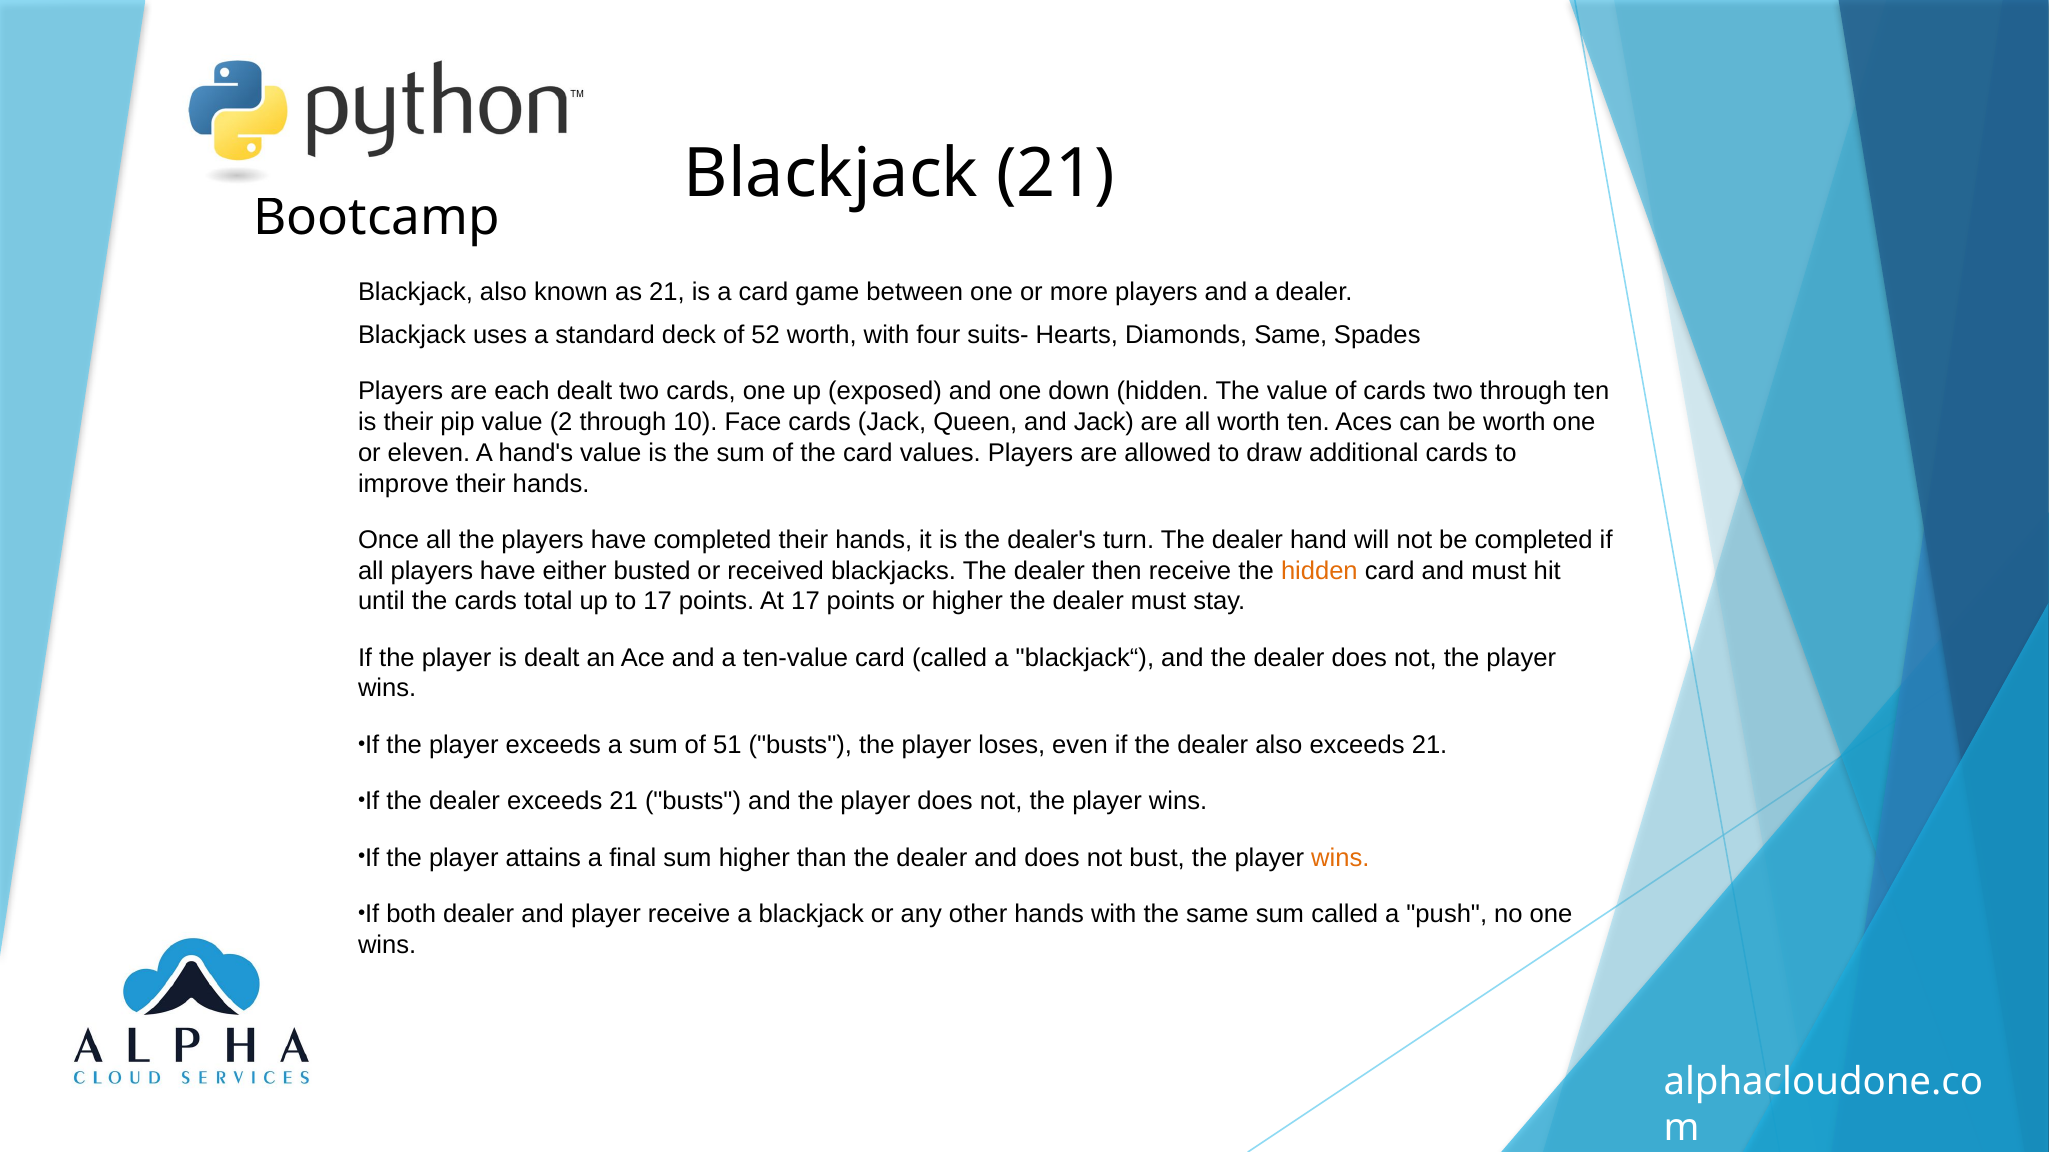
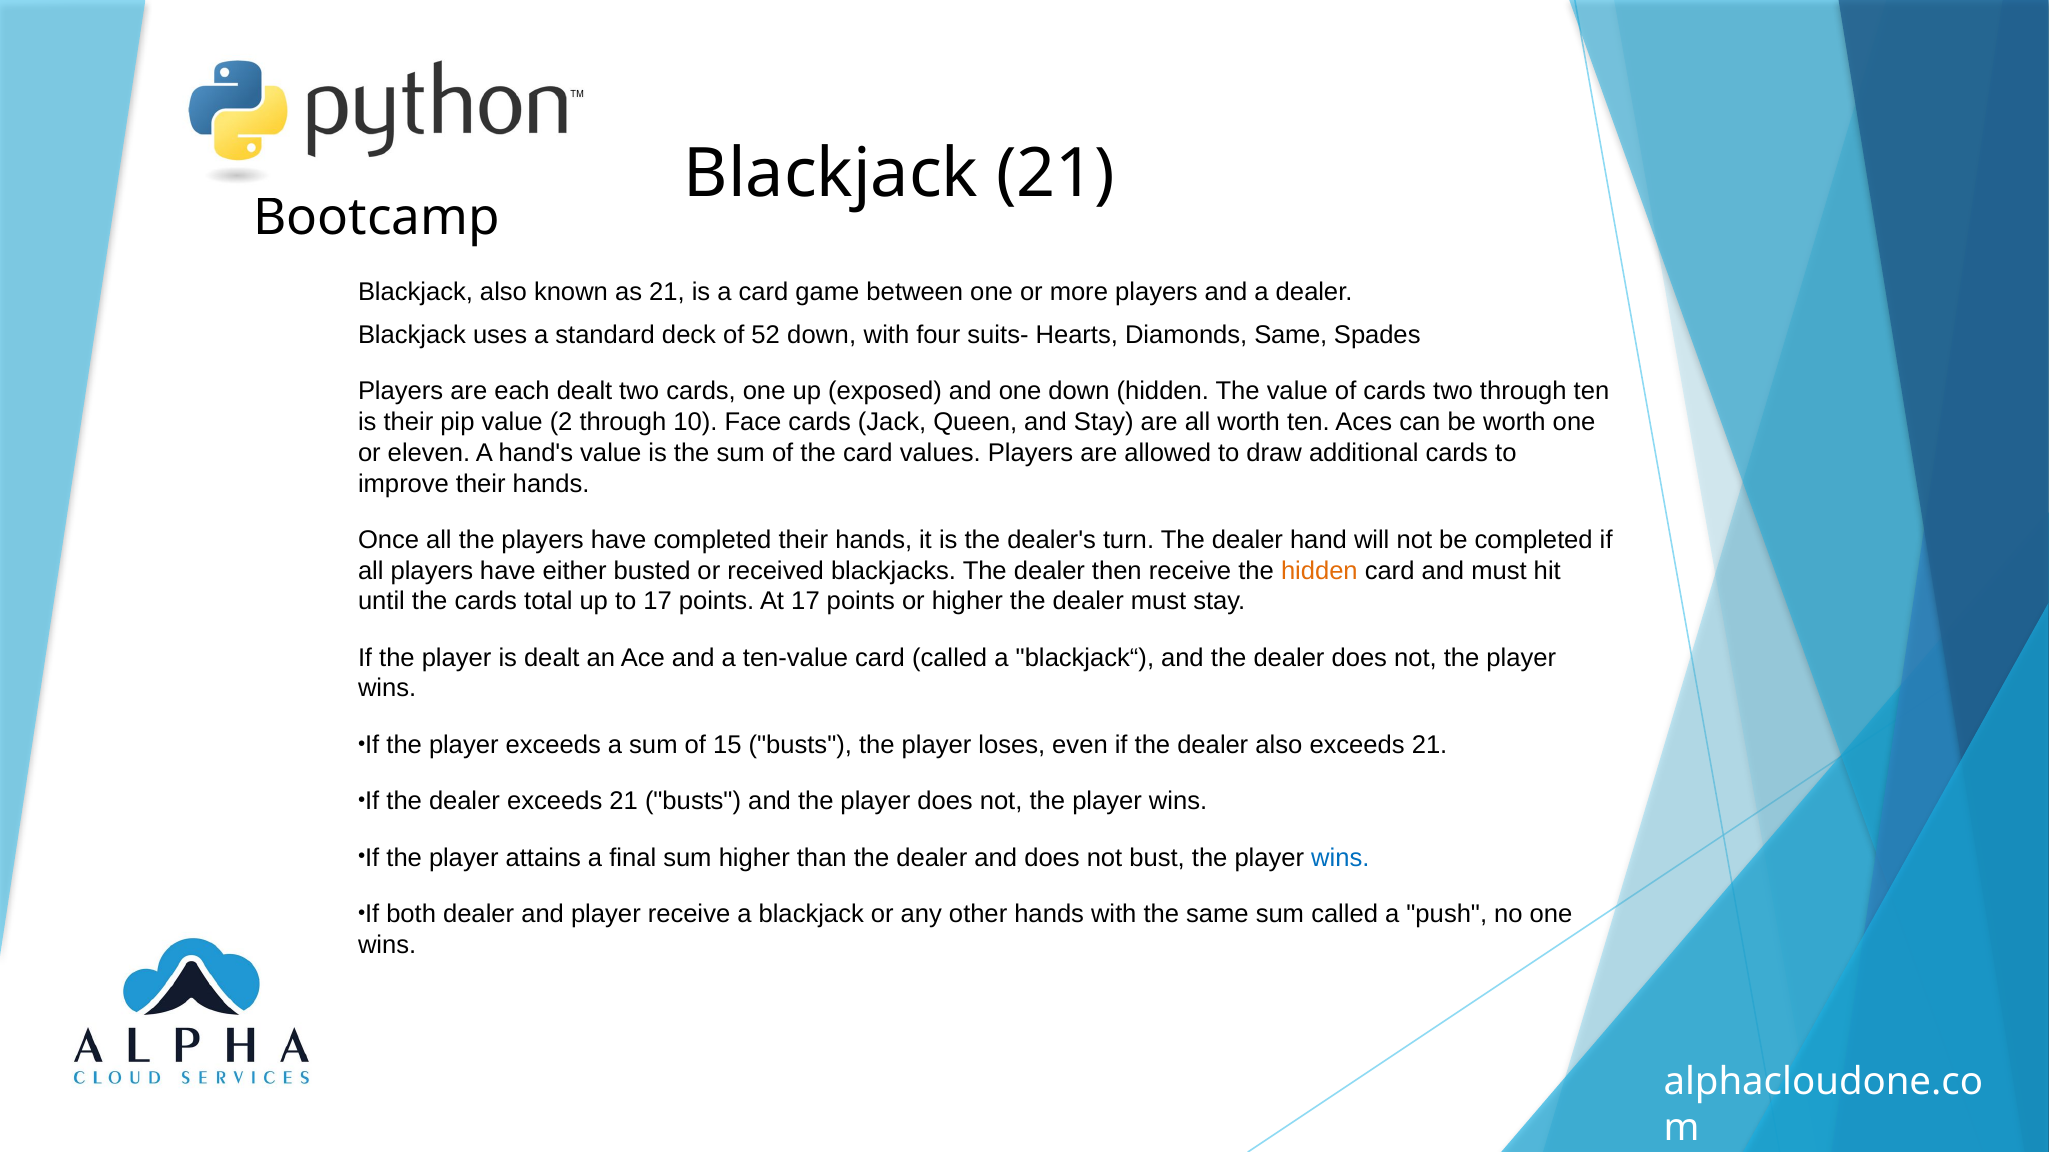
52 worth: worth -> down
and Jack: Jack -> Stay
51: 51 -> 15
wins at (1340, 858) colour: orange -> blue
